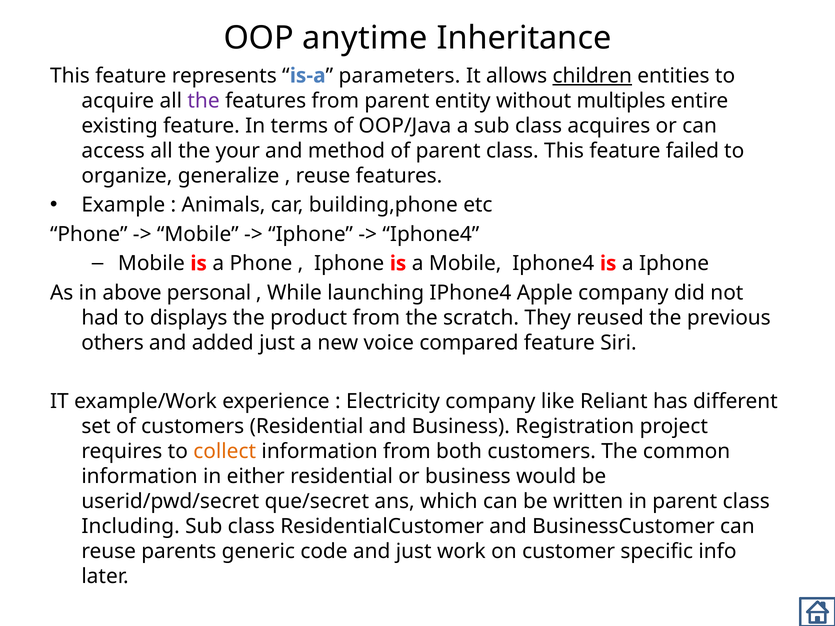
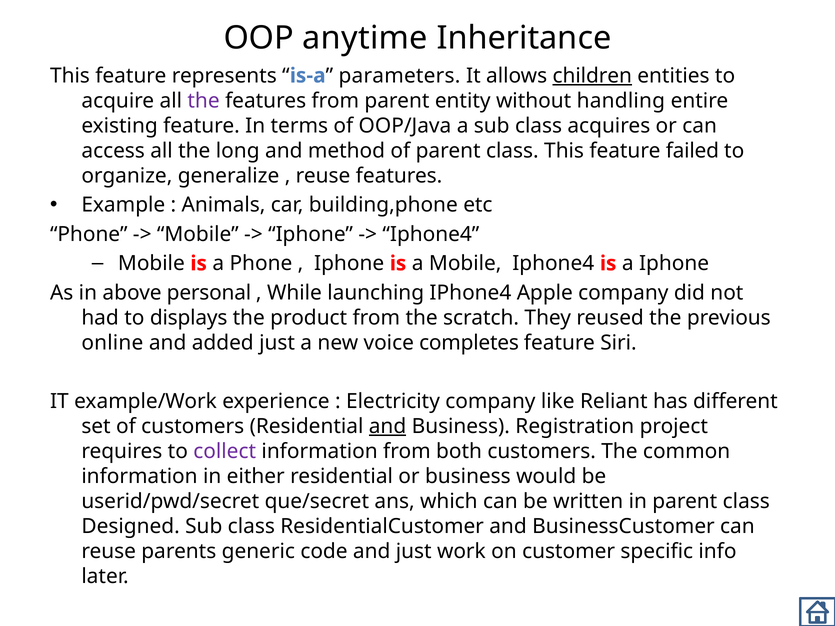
multiples: multiples -> handling
your: your -> long
others: others -> online
compared: compared -> completes
and at (388, 426) underline: none -> present
collect colour: orange -> purple
Including: Including -> Designed
